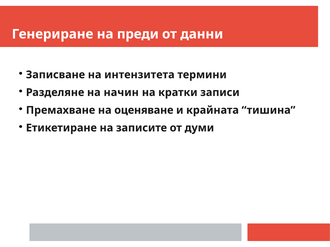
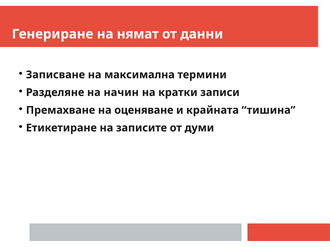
преди: преди -> нямат
интензитета: интензитета -> максимална
